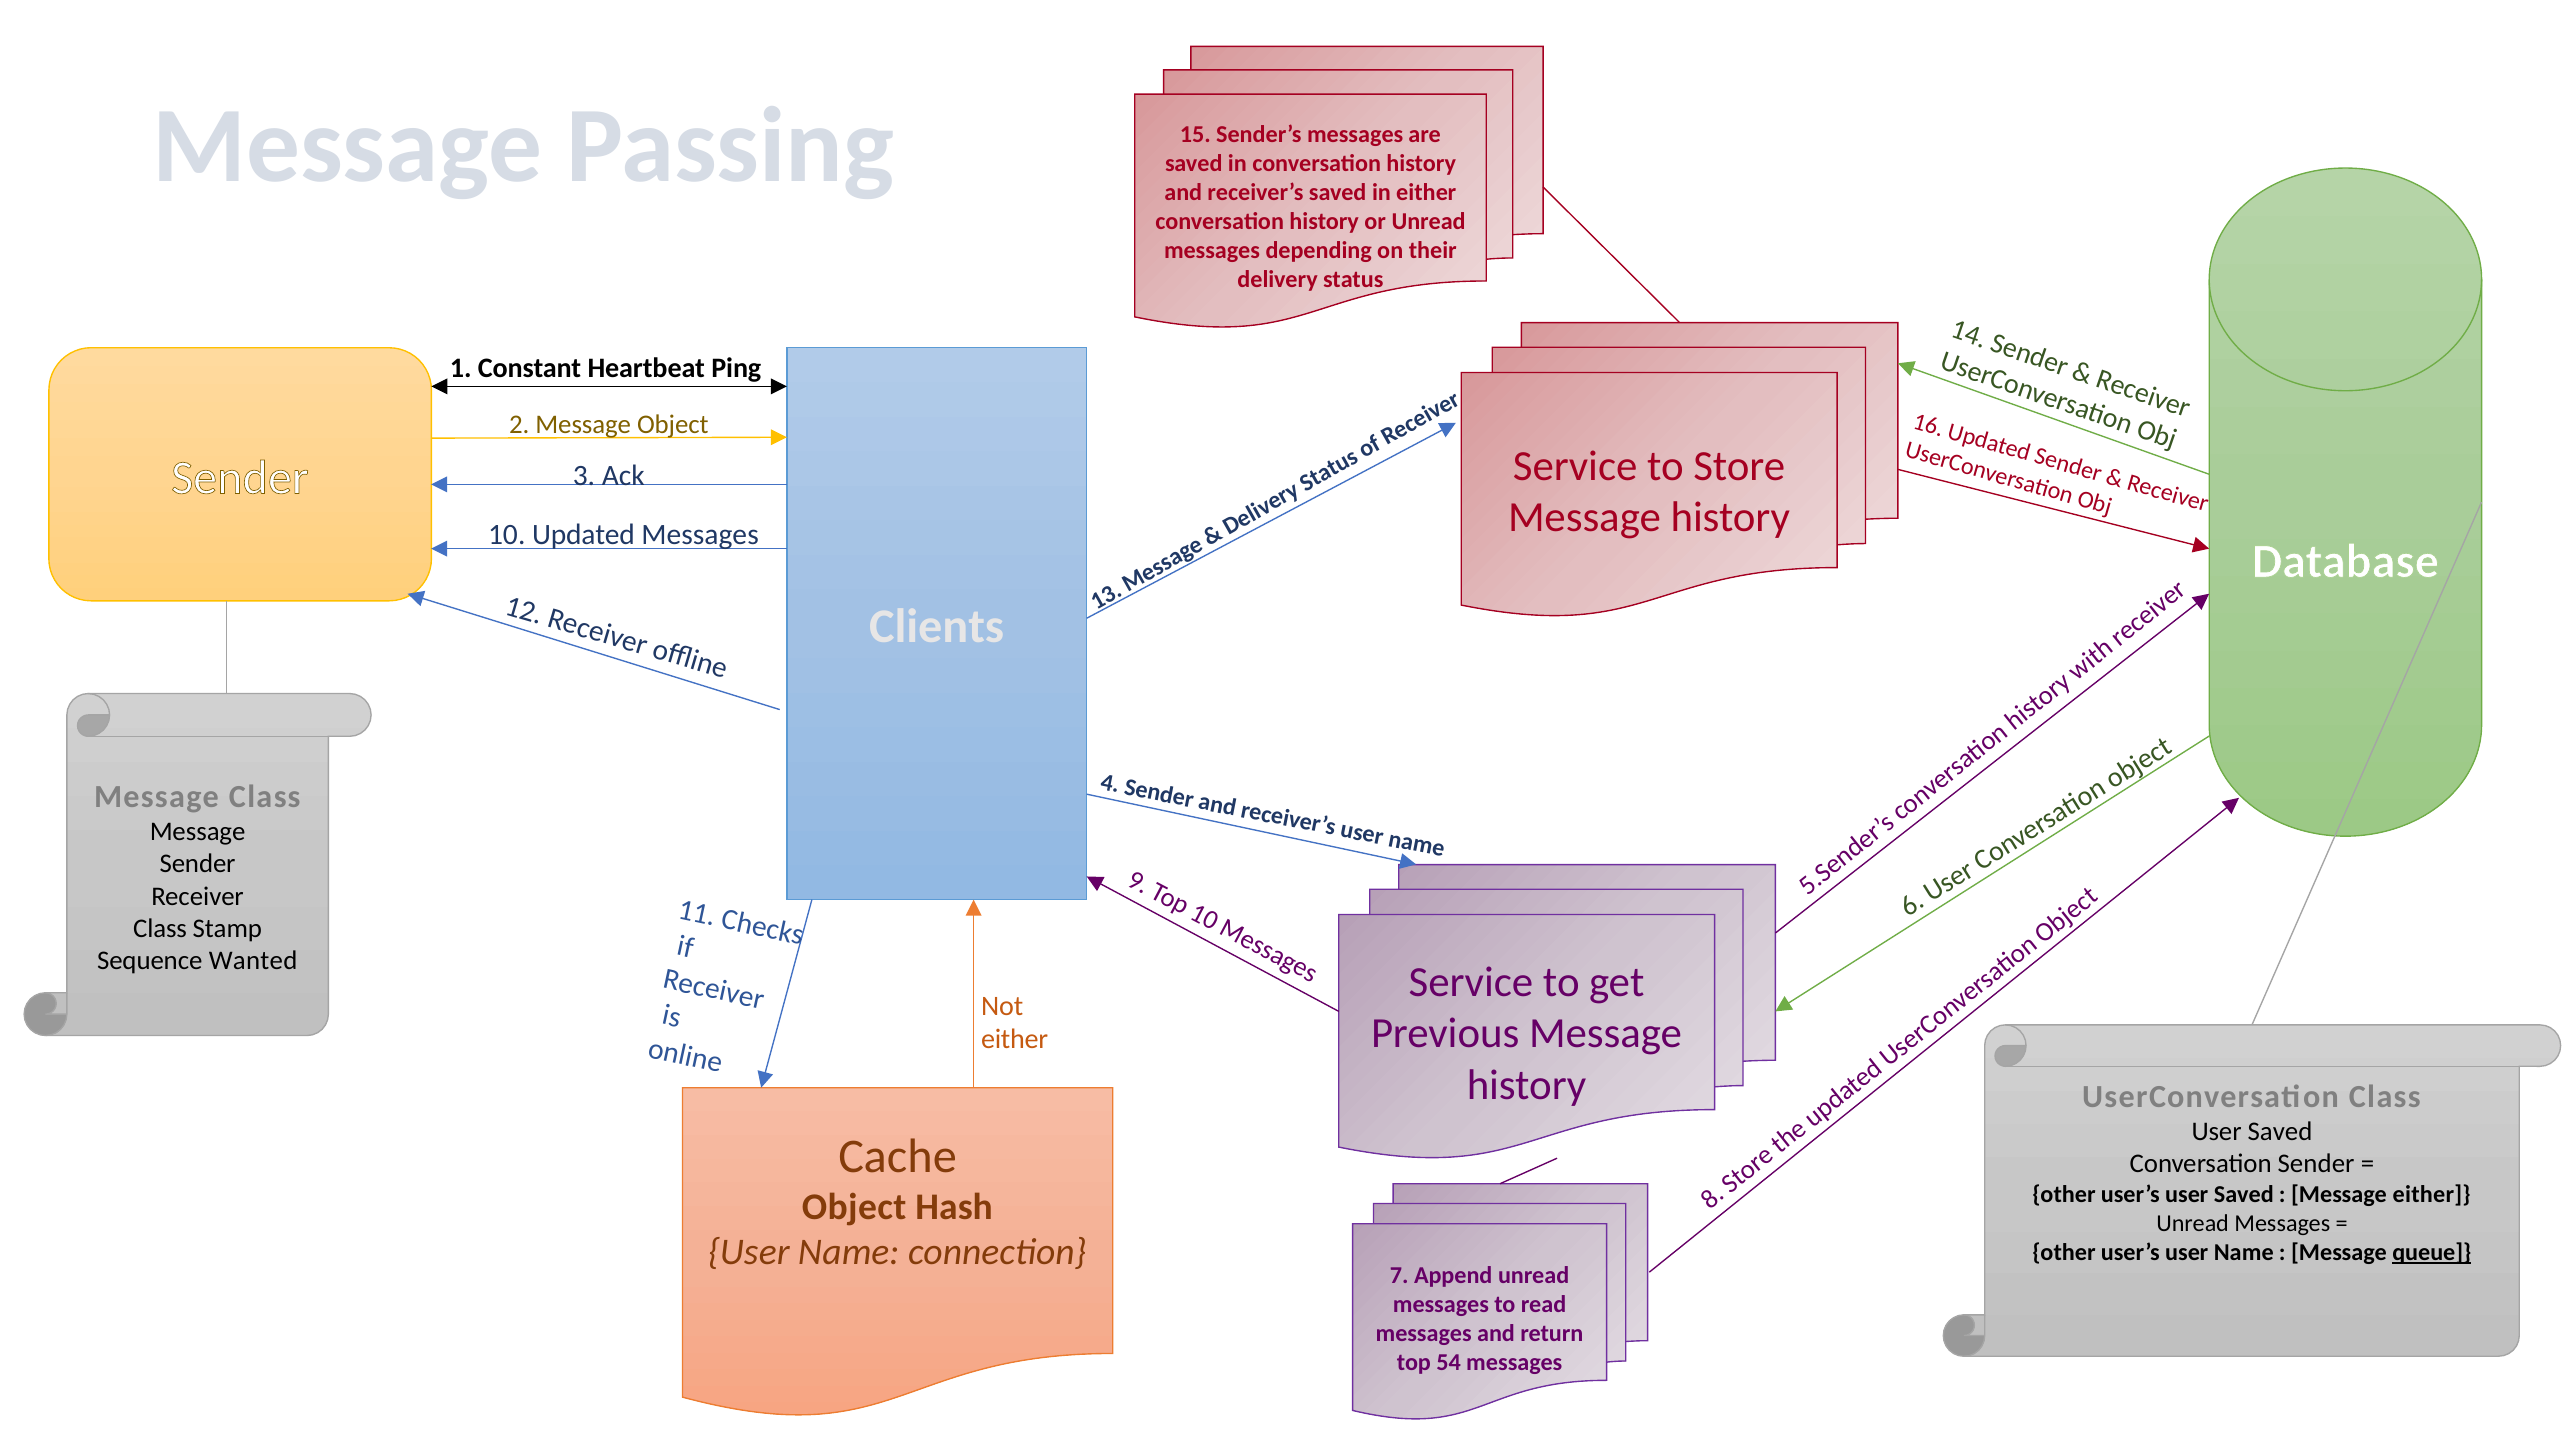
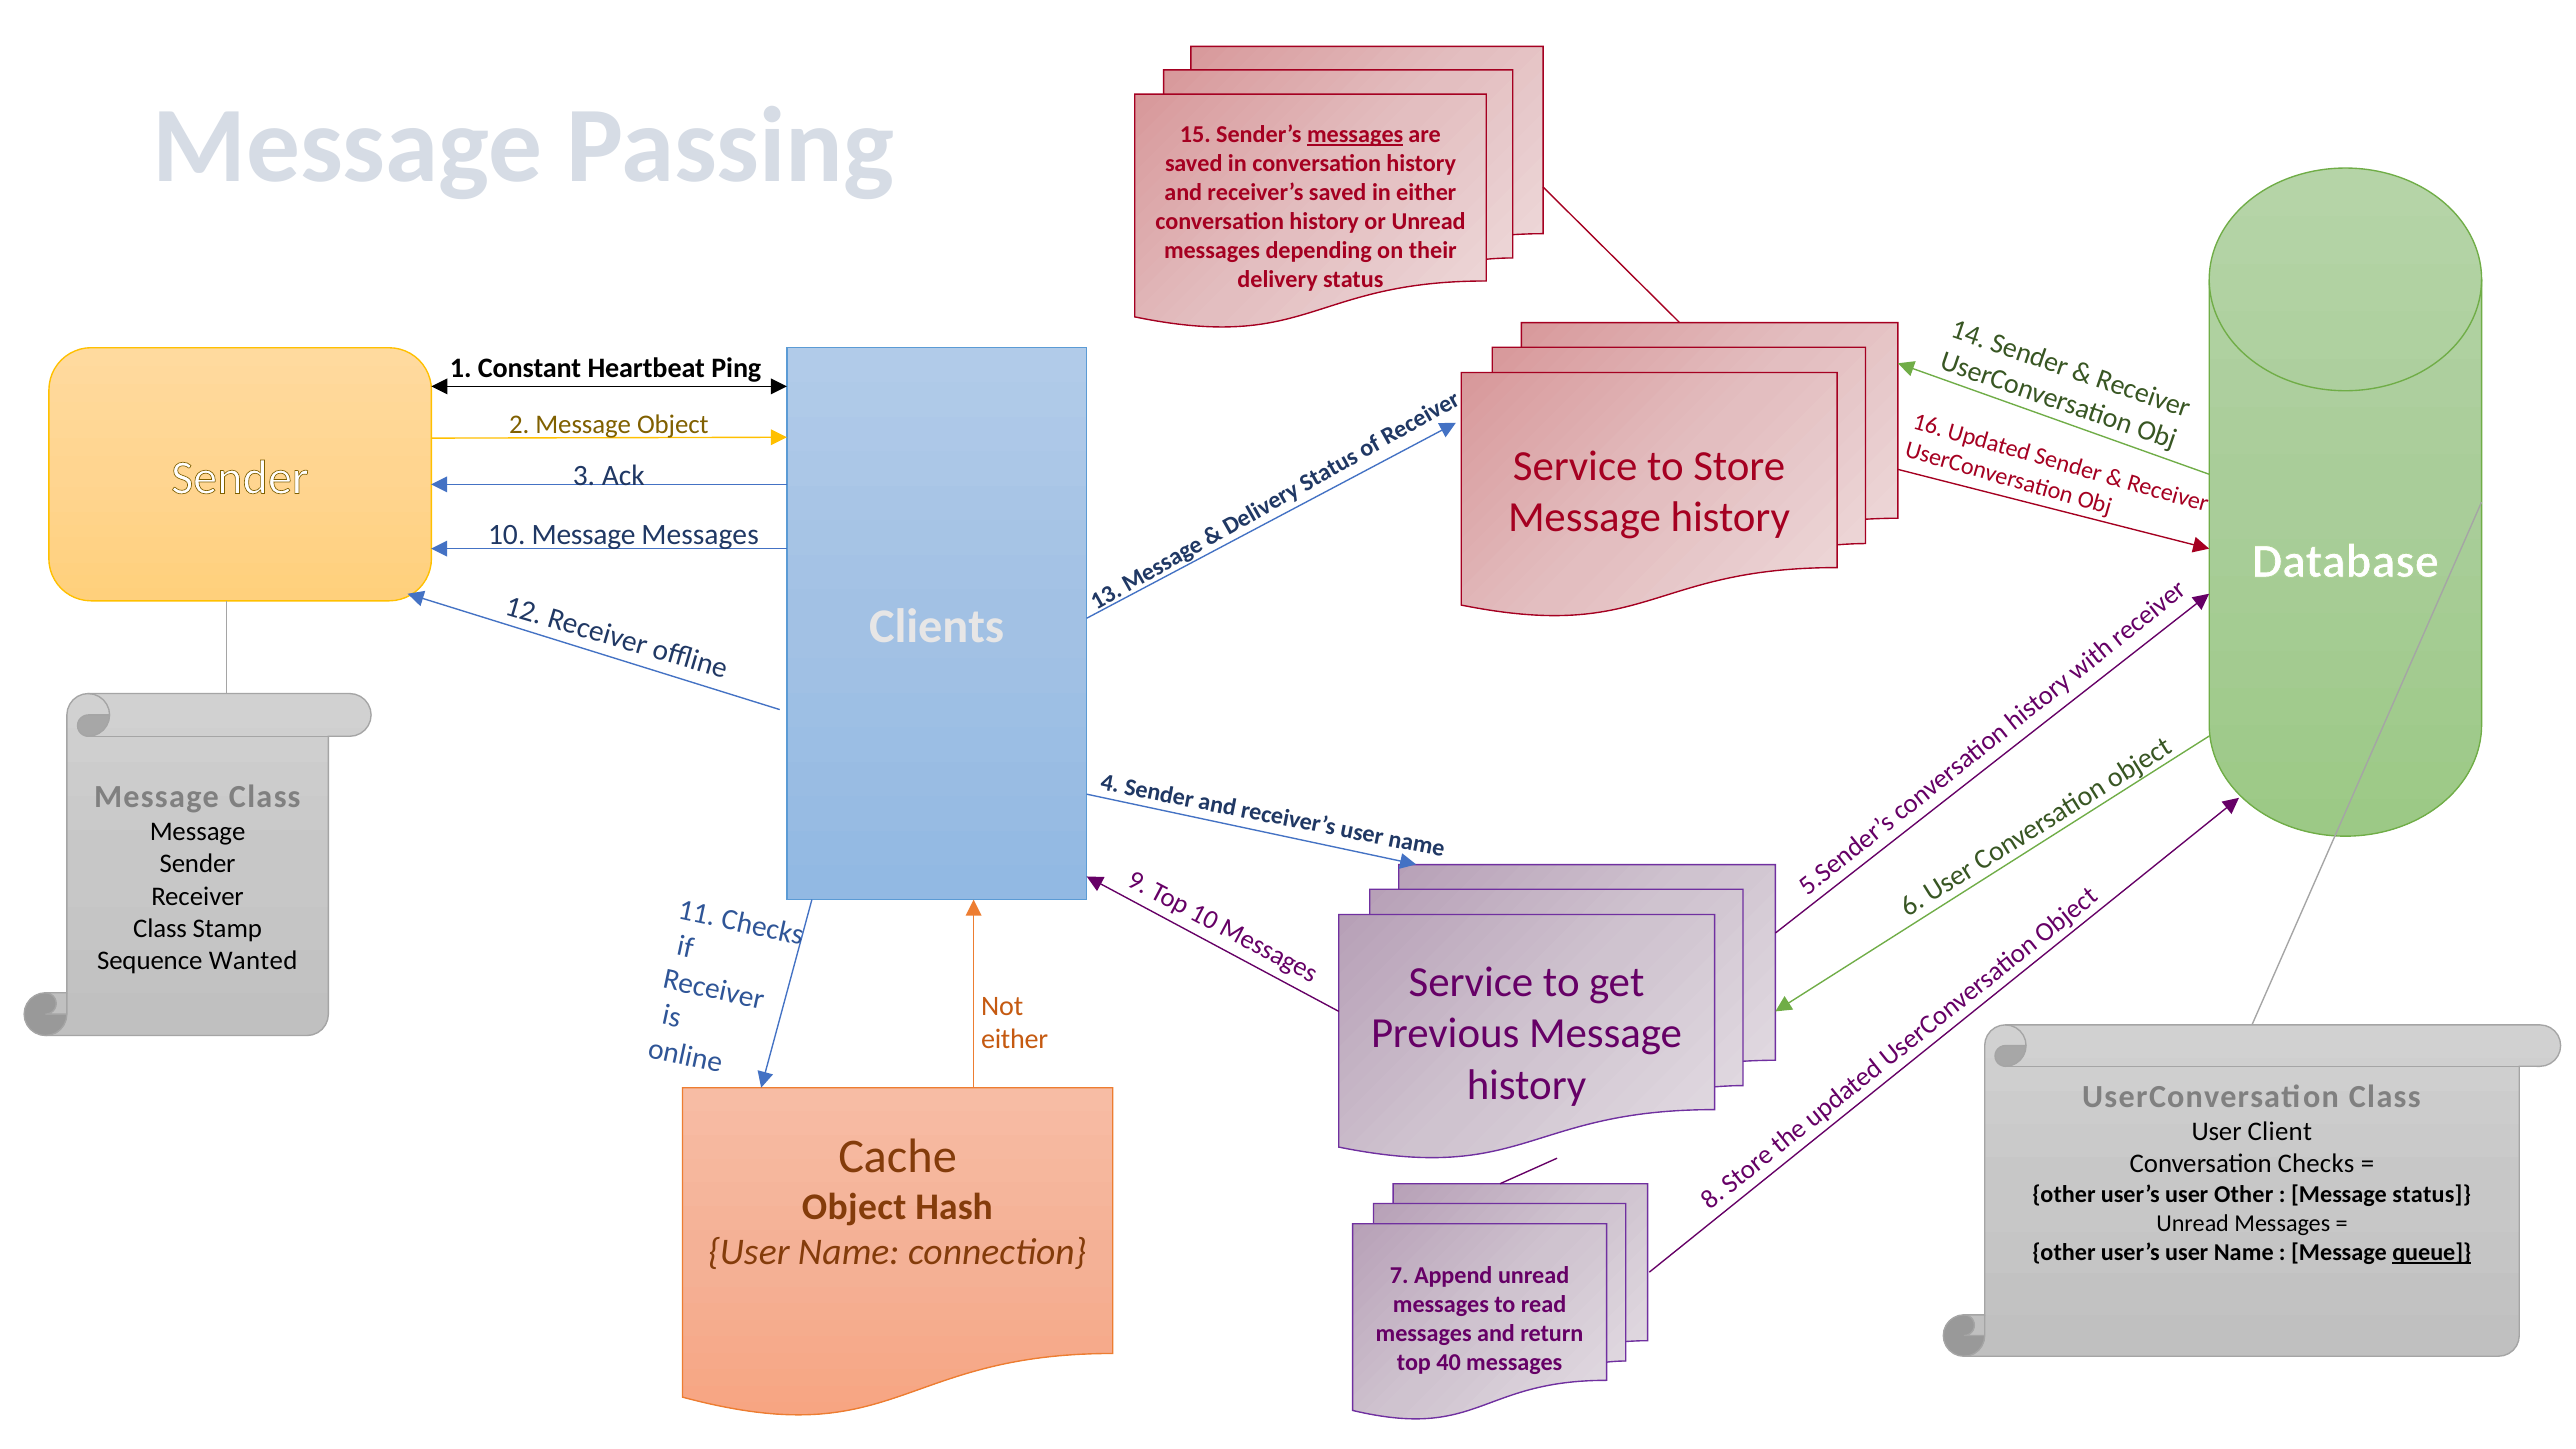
messages at (1355, 135) underline: none -> present
10 Updated: Updated -> Message
Saved at (2280, 1132): Saved -> Client
Conversation Sender: Sender -> Checks
user’s user Saved: Saved -> Other
Message either: either -> status
54: 54 -> 40
